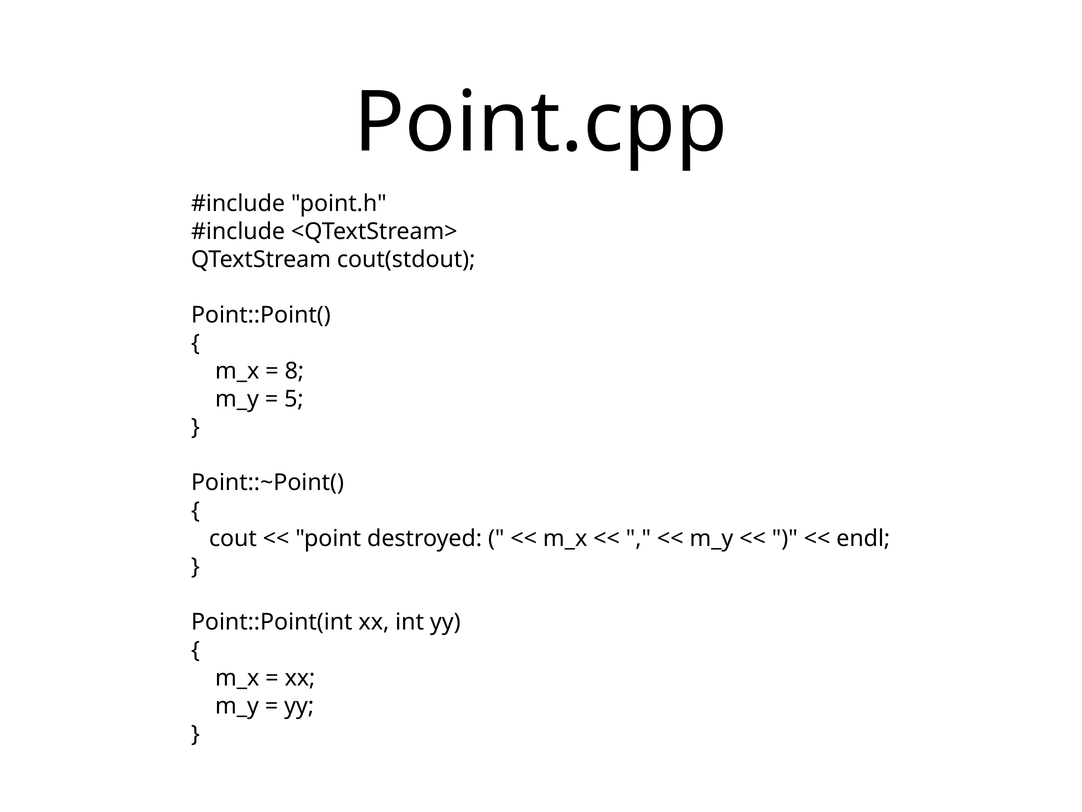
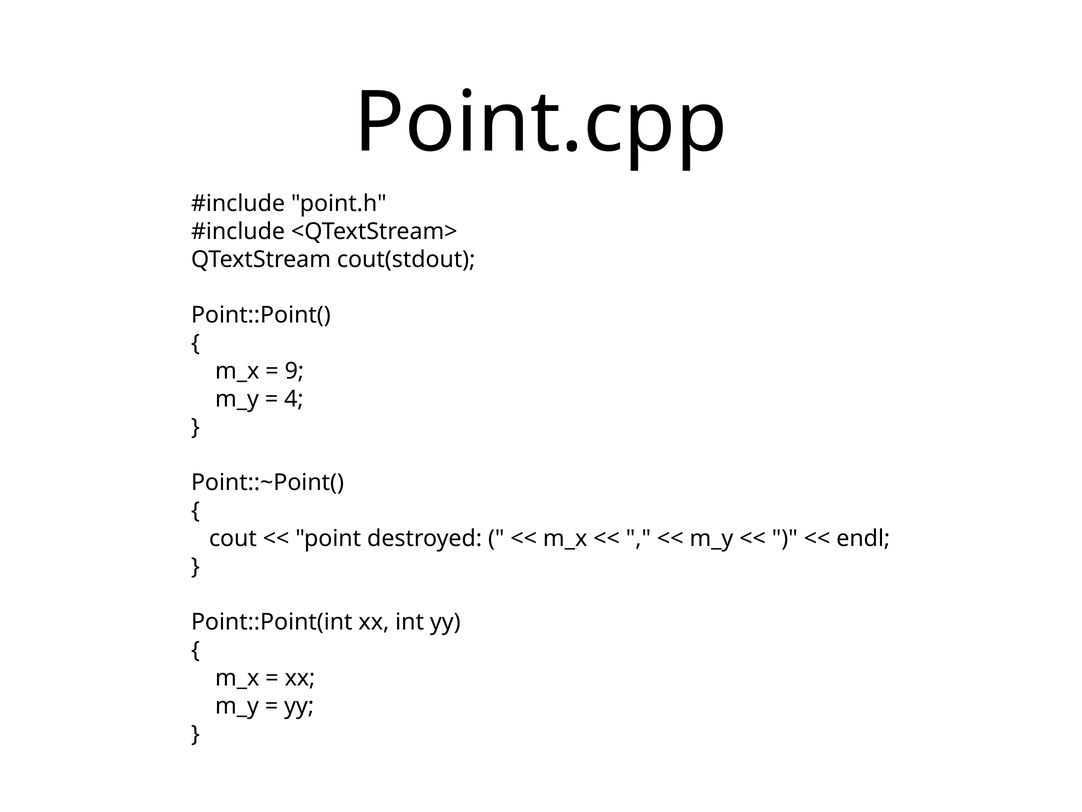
8: 8 -> 9
5: 5 -> 4
